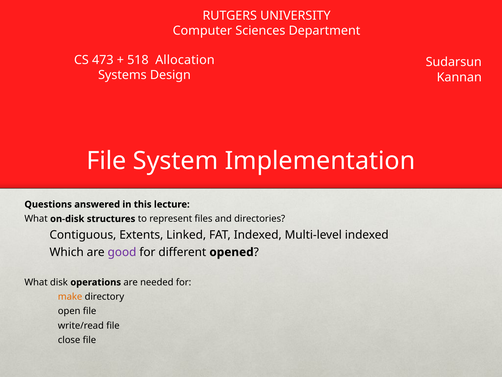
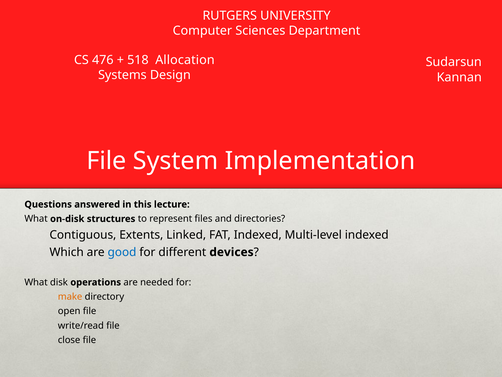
473: 473 -> 476
good colour: purple -> blue
opened: opened -> devices
